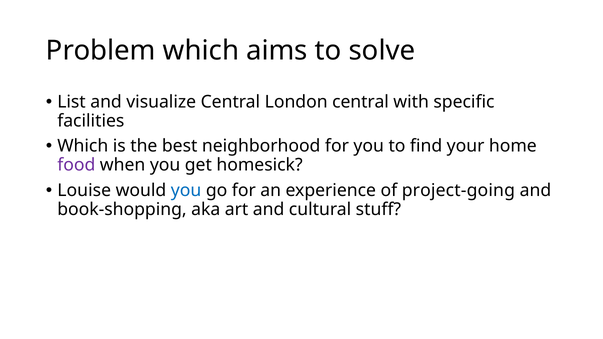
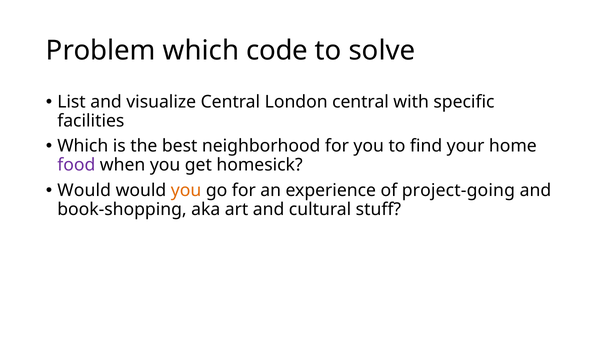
aims: aims -> code
Louise at (84, 191): Louise -> Would
you at (186, 191) colour: blue -> orange
